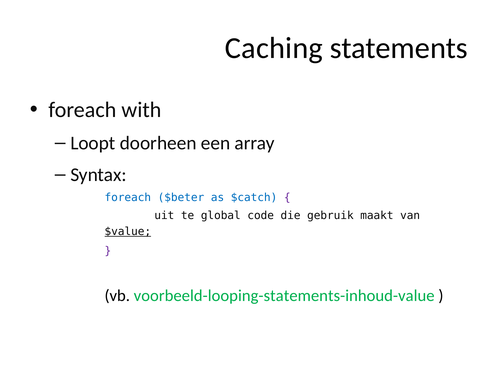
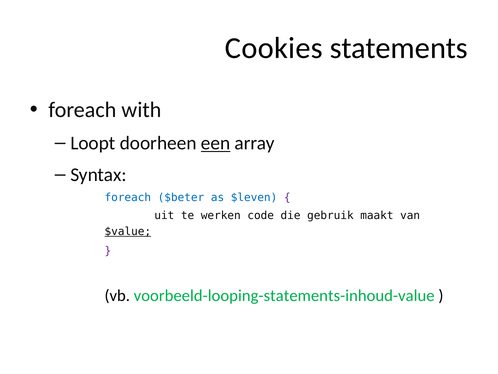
Caching: Caching -> Cookies
een underline: none -> present
$catch: $catch -> $leven
global: global -> werken
